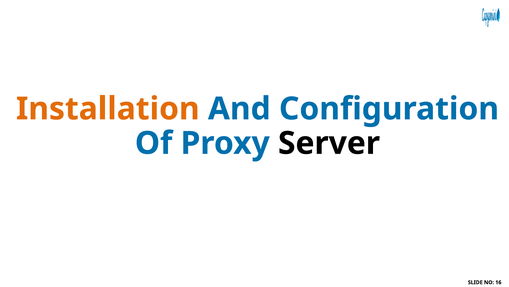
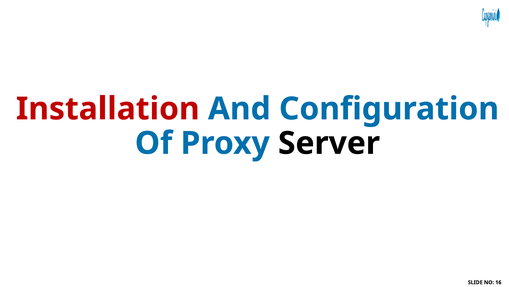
Installation colour: orange -> red
